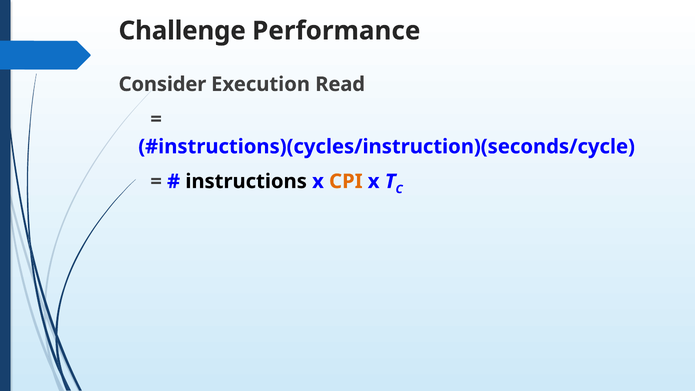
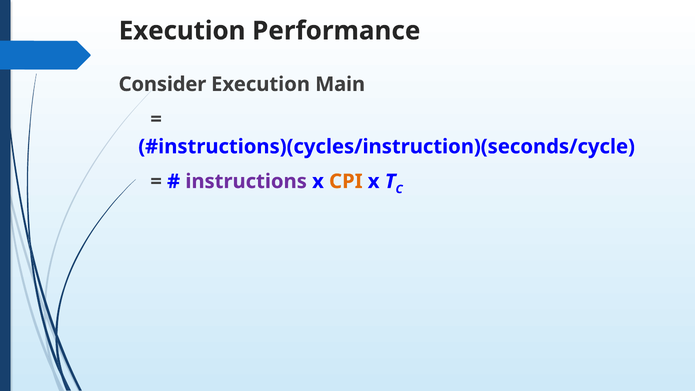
Challenge at (182, 31): Challenge -> Execution
Read: Read -> Main
instructions colour: black -> purple
